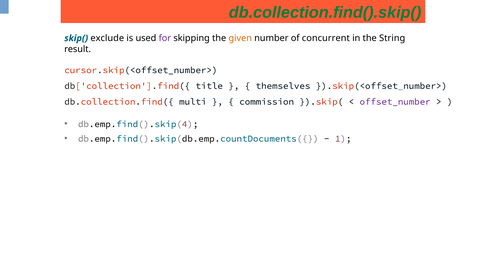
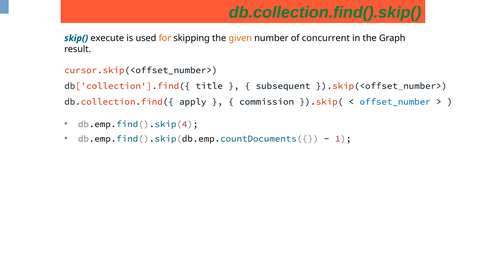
exclude: exclude -> execute
for colour: purple -> orange
String: String -> Graph
themselves: themselves -> subsequent
multi: multi -> apply
offset_number colour: purple -> blue
